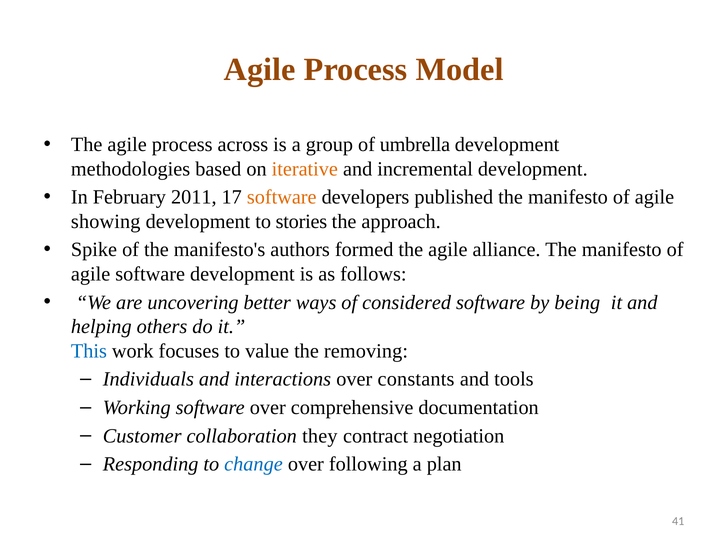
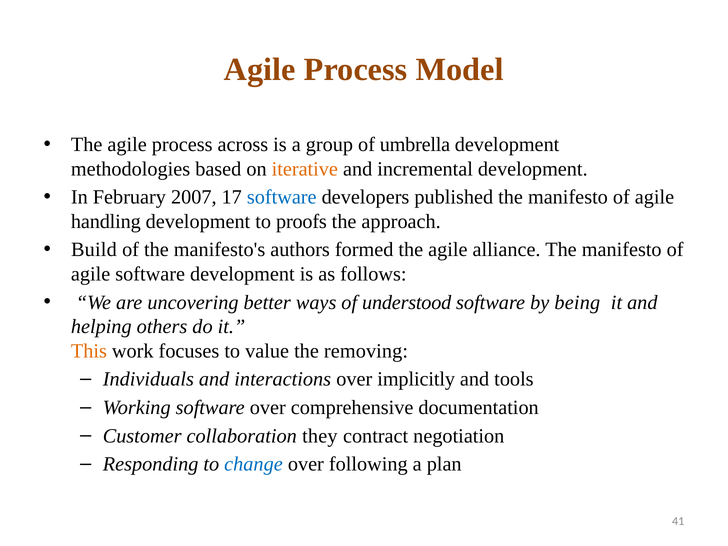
2011: 2011 -> 2007
software at (282, 197) colour: orange -> blue
showing: showing -> handling
stories: stories -> proofs
Spike: Spike -> Build
considered: considered -> understood
This colour: blue -> orange
constants: constants -> implicitly
